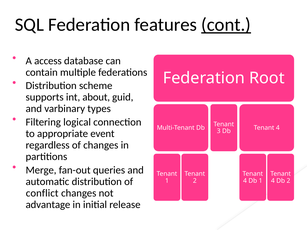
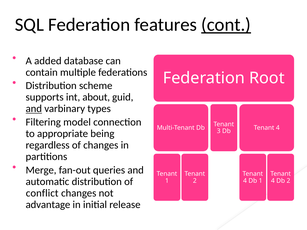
access: access -> added
and at (34, 109) underline: none -> present
logical: logical -> model
event: event -> being
